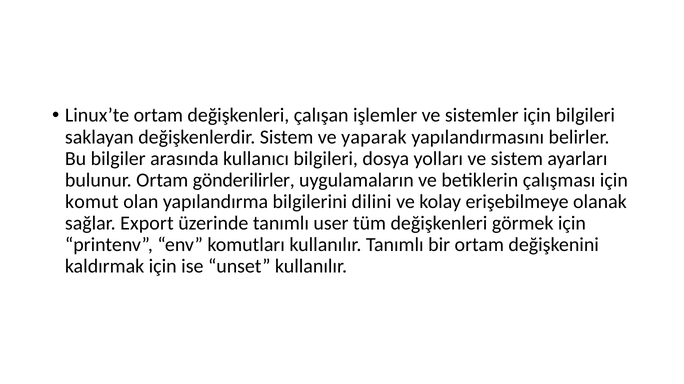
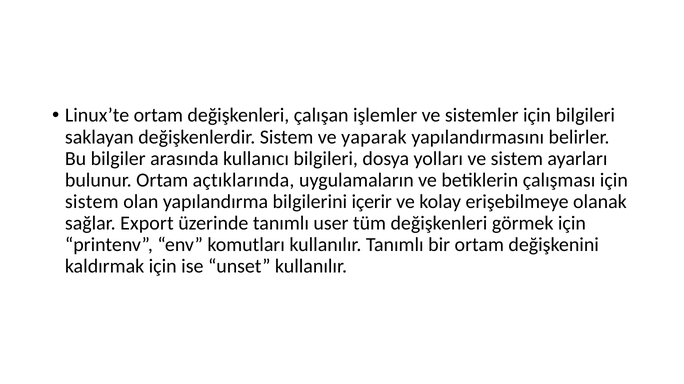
gönderilirler: gönderilirler -> açtıklarında
komut at (92, 202): komut -> sistem
dilini: dilini -> içerir
